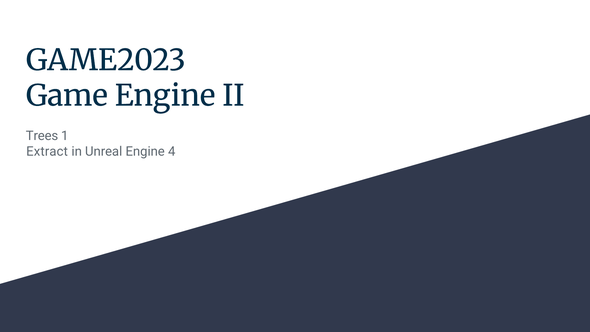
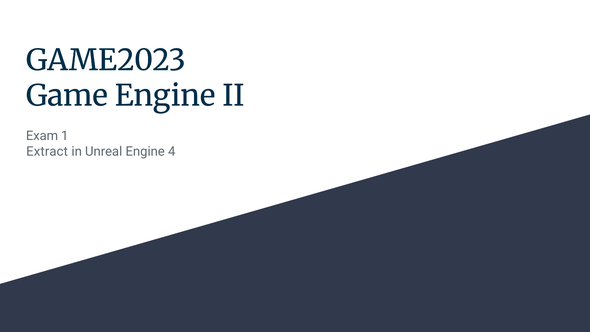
Trees: Trees -> Exam
